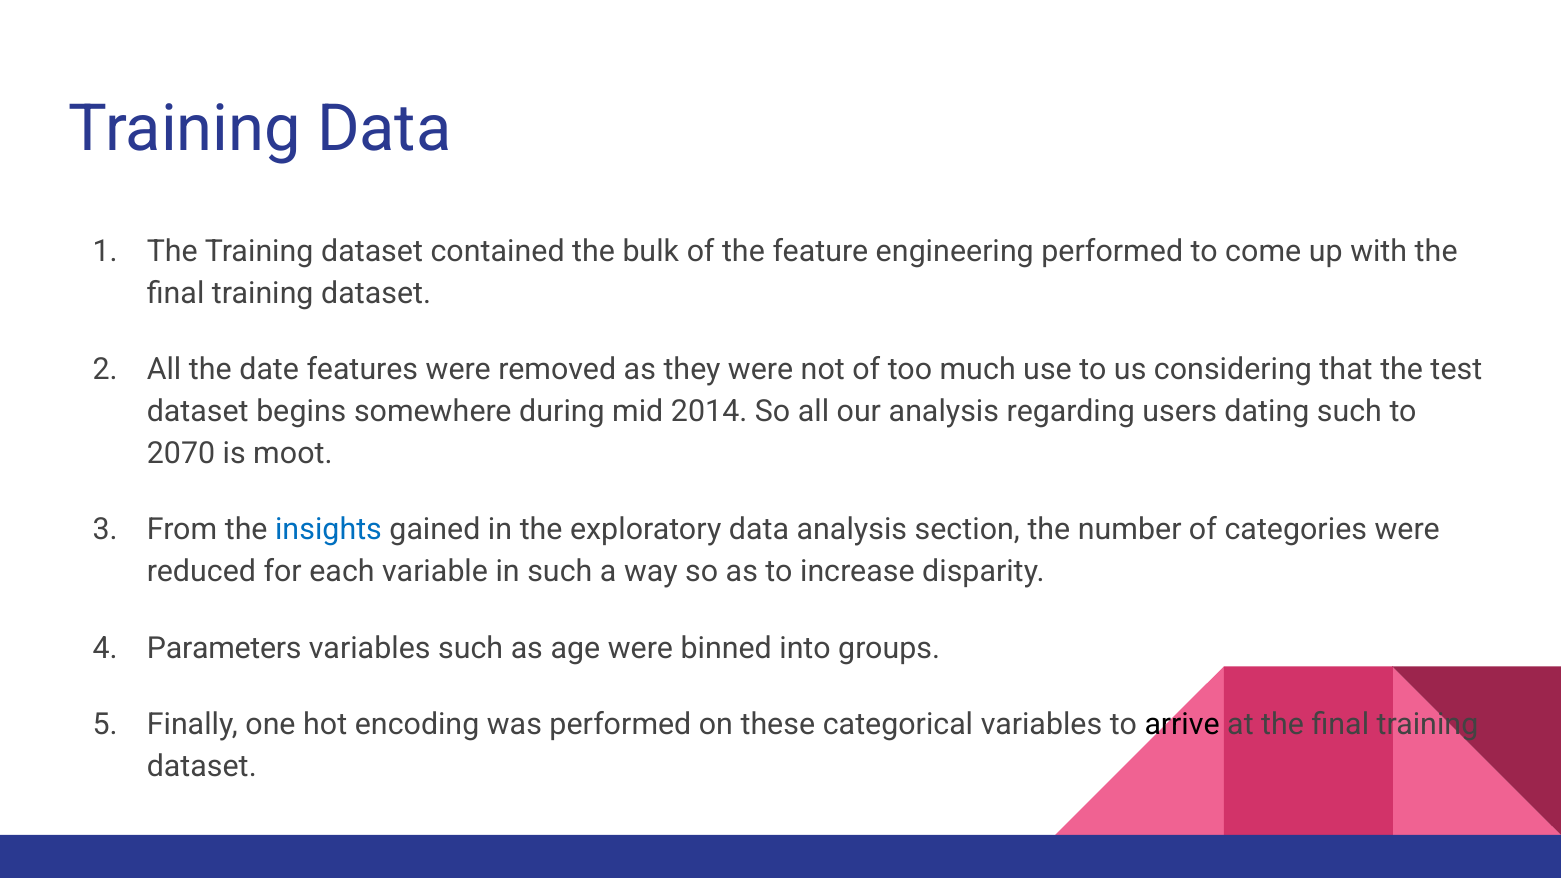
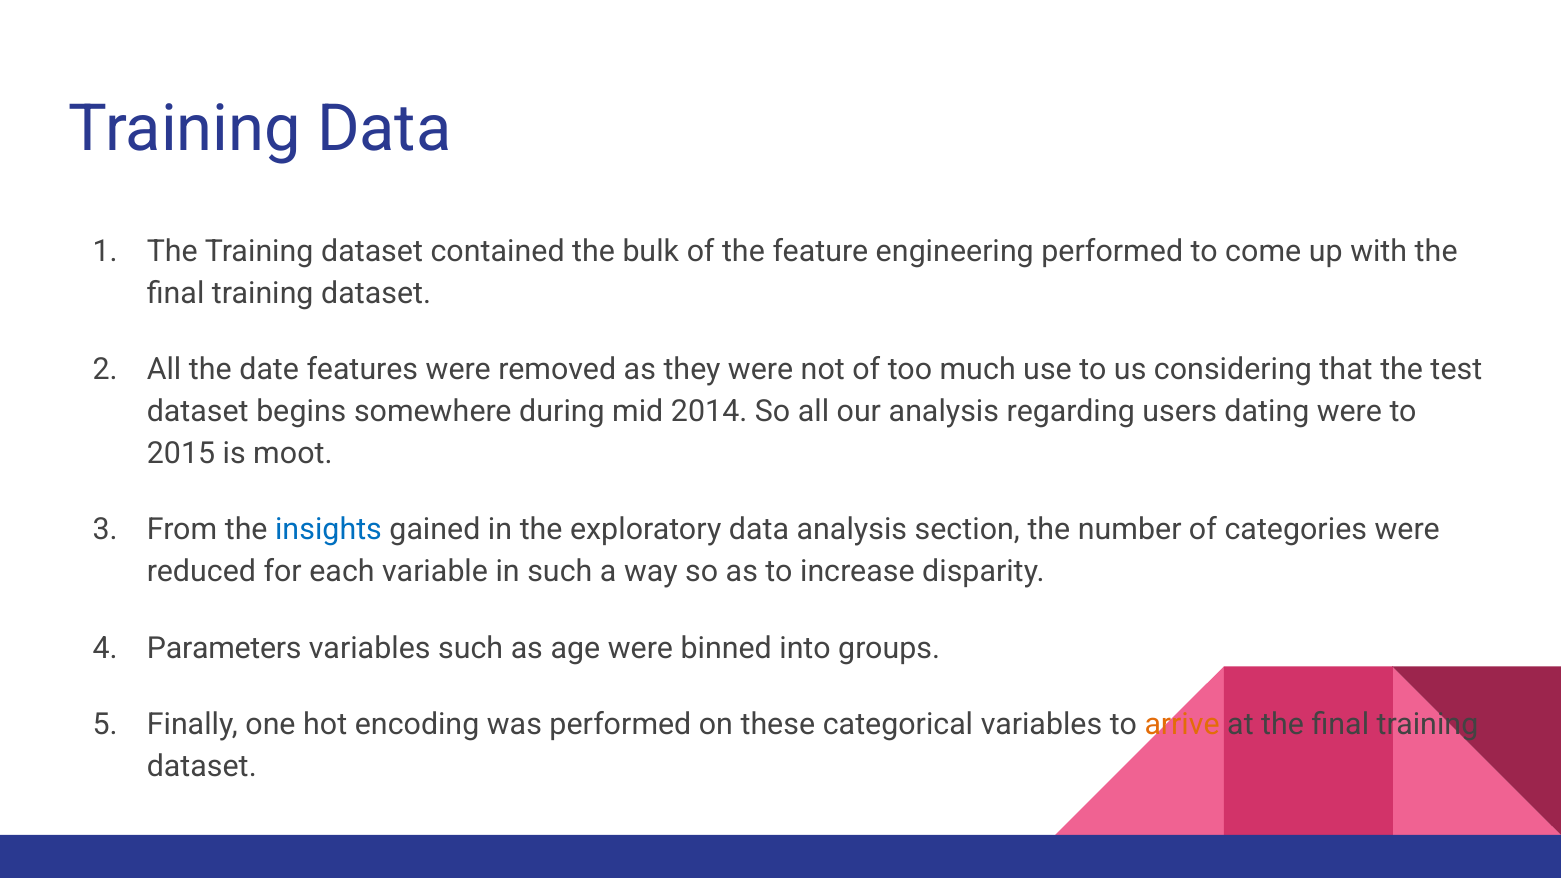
dating such: such -> were
2070: 2070 -> 2015
arrive colour: black -> orange
